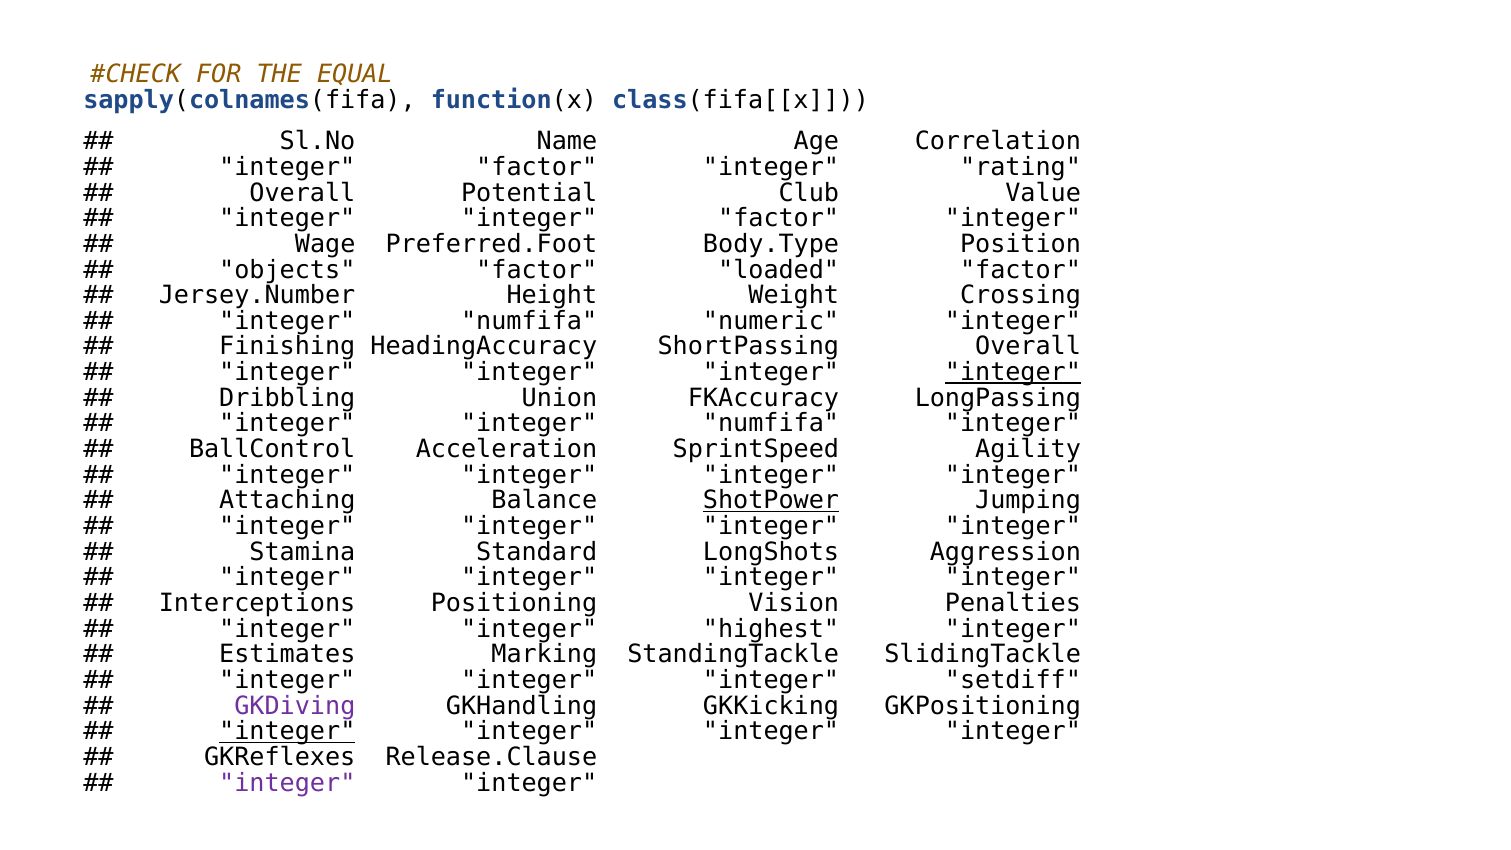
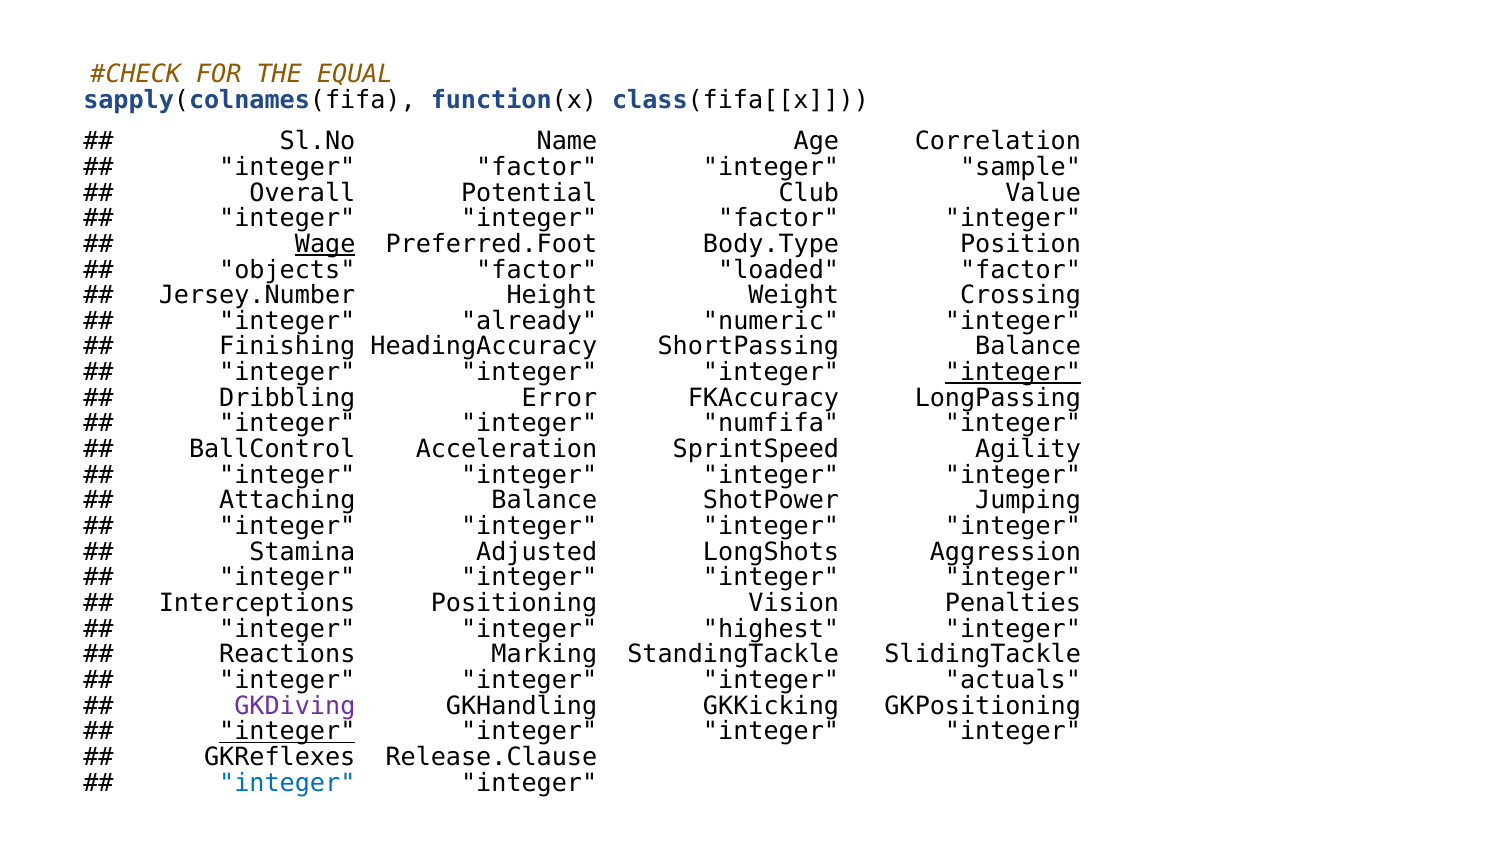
rating: rating -> sample
Wage underline: none -> present
numfifa at (529, 321): numfifa -> already
ShortPassing Overall: Overall -> Balance
Union: Union -> Error
ShotPower underline: present -> none
Standard: Standard -> Adjusted
Estimates: Estimates -> Reactions
setdiff: setdiff -> actuals
integer at (287, 783) colour: purple -> blue
